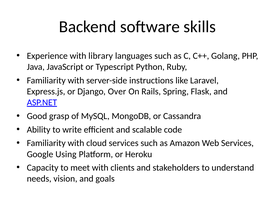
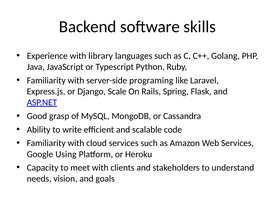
instructions: instructions -> programing
Over: Over -> Scale
